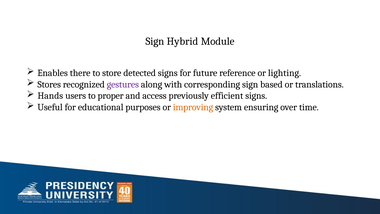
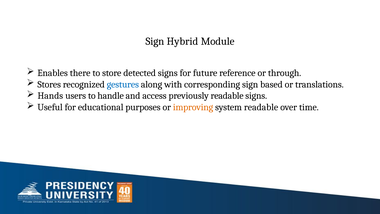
lighting: lighting -> through
gestures colour: purple -> blue
proper: proper -> handle
previously efficient: efficient -> readable
system ensuring: ensuring -> readable
